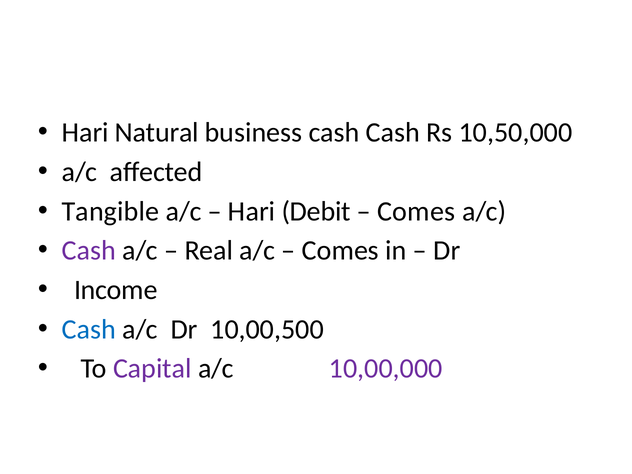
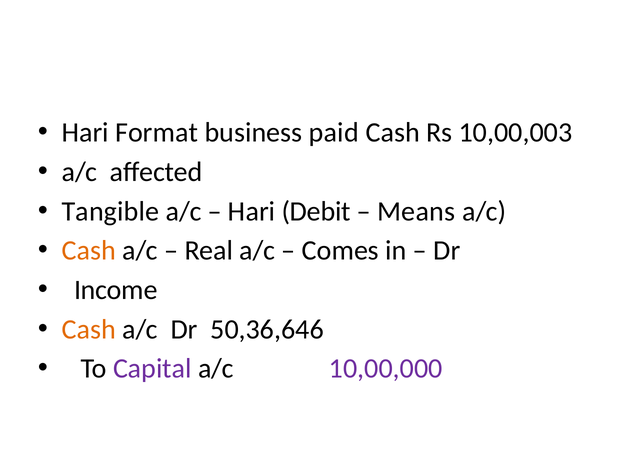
Natural: Natural -> Format
business cash: cash -> paid
10,50,000: 10,50,000 -> 10,00,003
Comes at (416, 211): Comes -> Means
Cash at (89, 251) colour: purple -> orange
Cash at (89, 329) colour: blue -> orange
10,00,500: 10,00,500 -> 50,36,646
